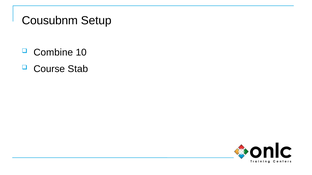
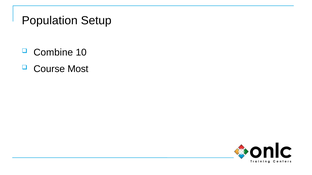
Cousubnm: Cousubnm -> Population
Stab: Stab -> Most
